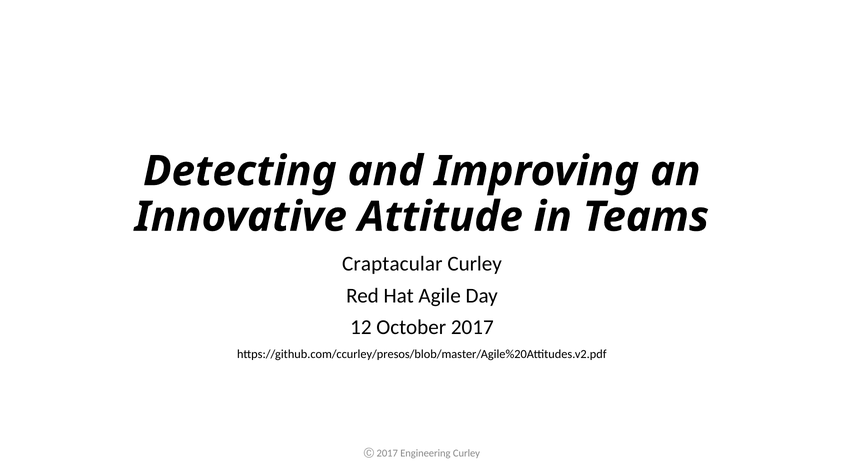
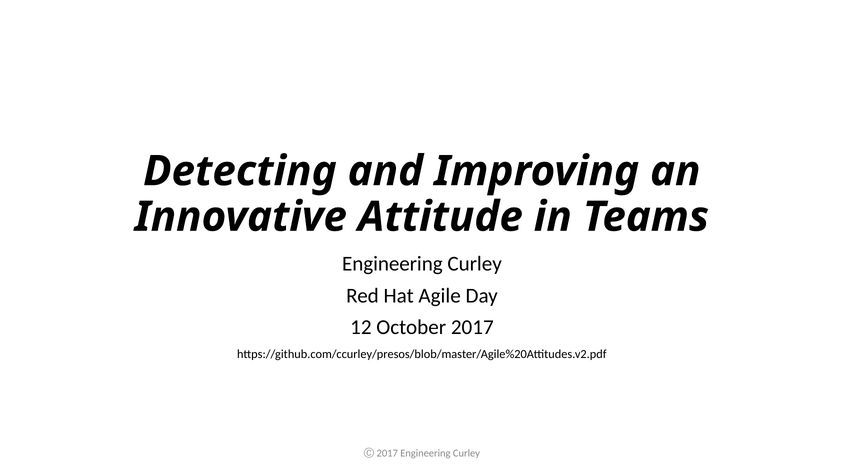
Craptacular at (392, 264): Craptacular -> Engineering
